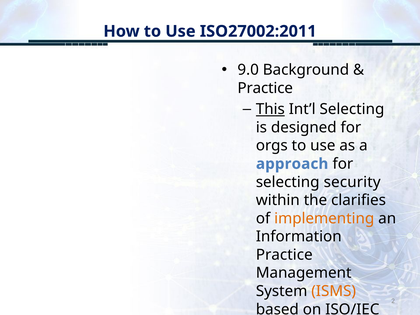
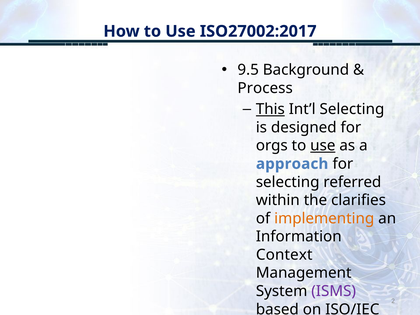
ISO27002:2011: ISO27002:2011 -> ISO27002:2017
9.0: 9.0 -> 9.5
Practice at (265, 88): Practice -> Process
use at (323, 146) underline: none -> present
security: security -> referred
Practice at (284, 255): Practice -> Context
ISMS colour: orange -> purple
